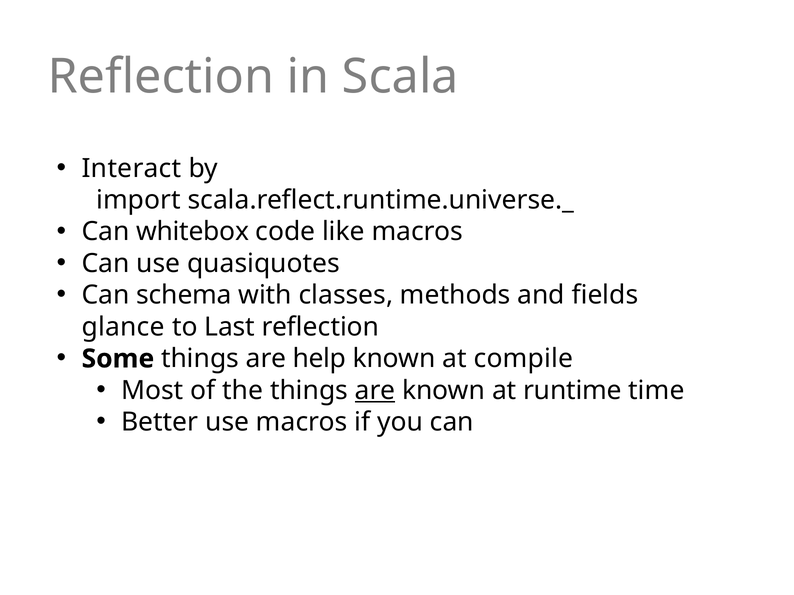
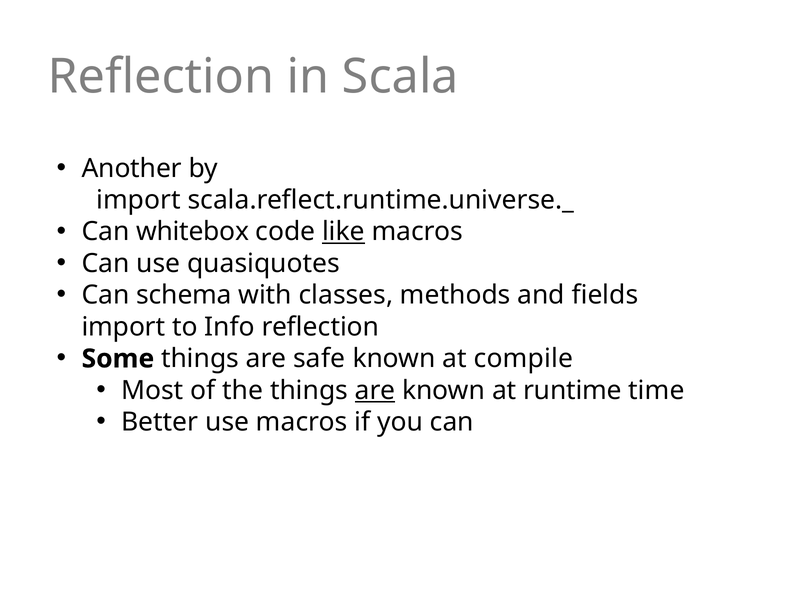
Interact: Interact -> Another
like underline: none -> present
glance at (123, 327): glance -> import
Last: Last -> Info
help: help -> safe
